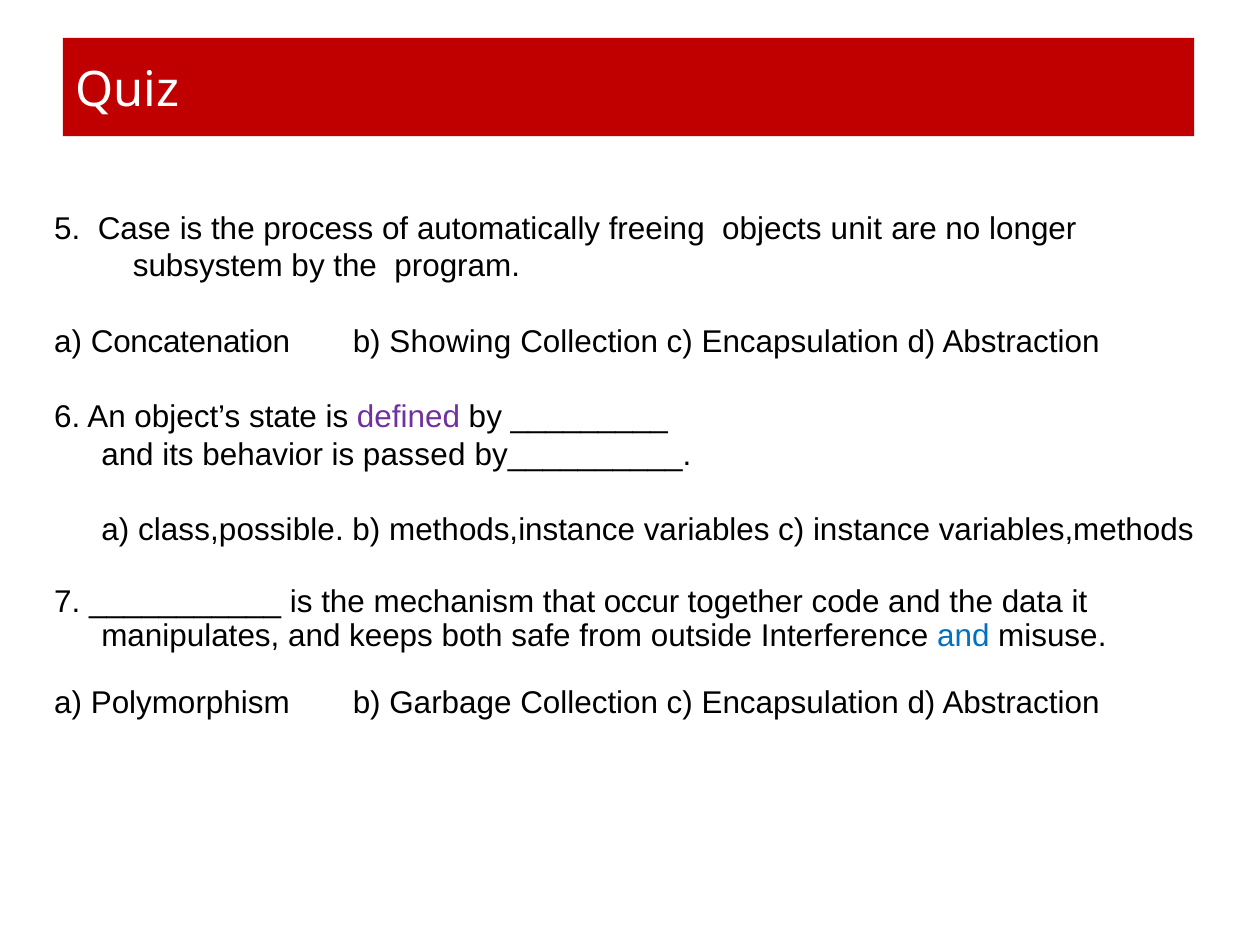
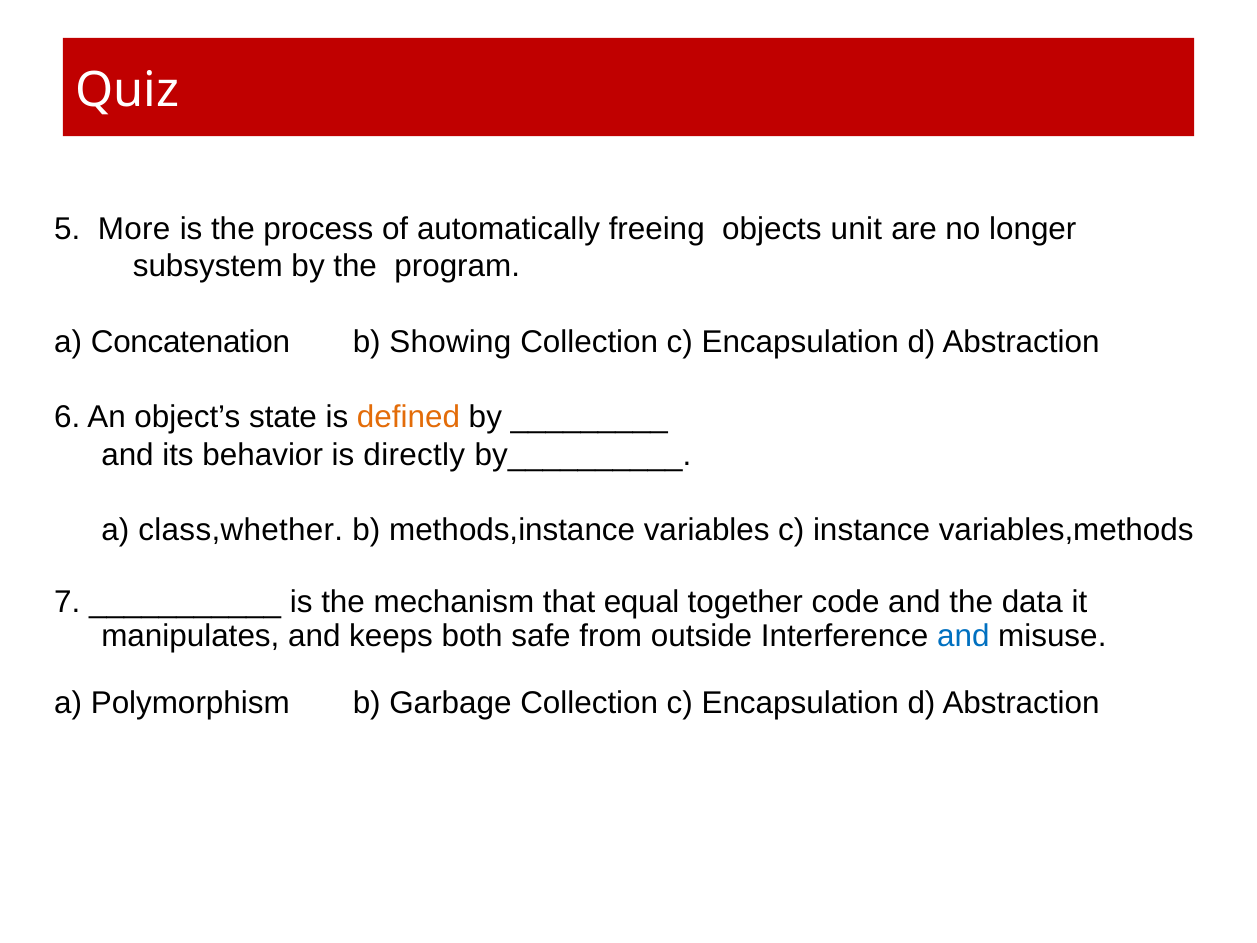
Case: Case -> More
defined colour: purple -> orange
passed: passed -> directly
class,possible: class,possible -> class,whether
occur: occur -> equal
